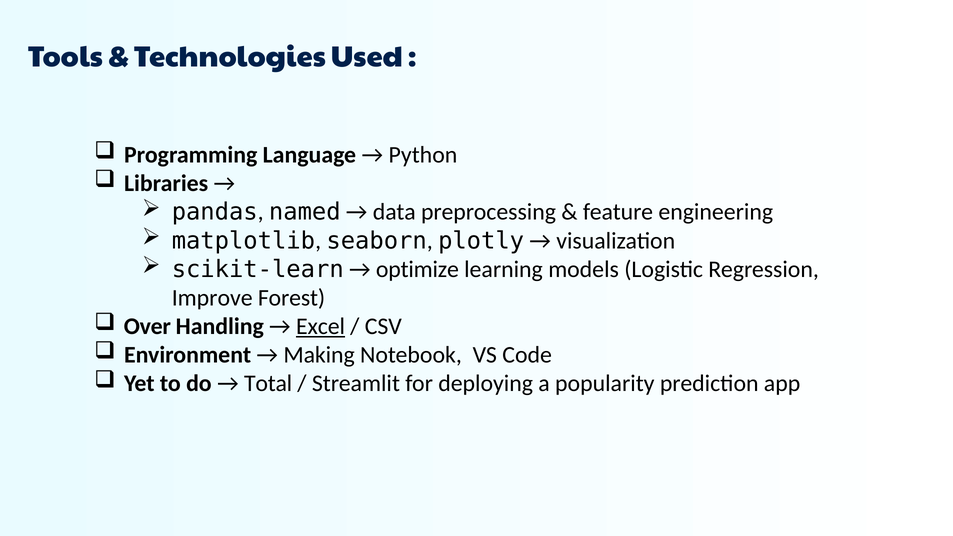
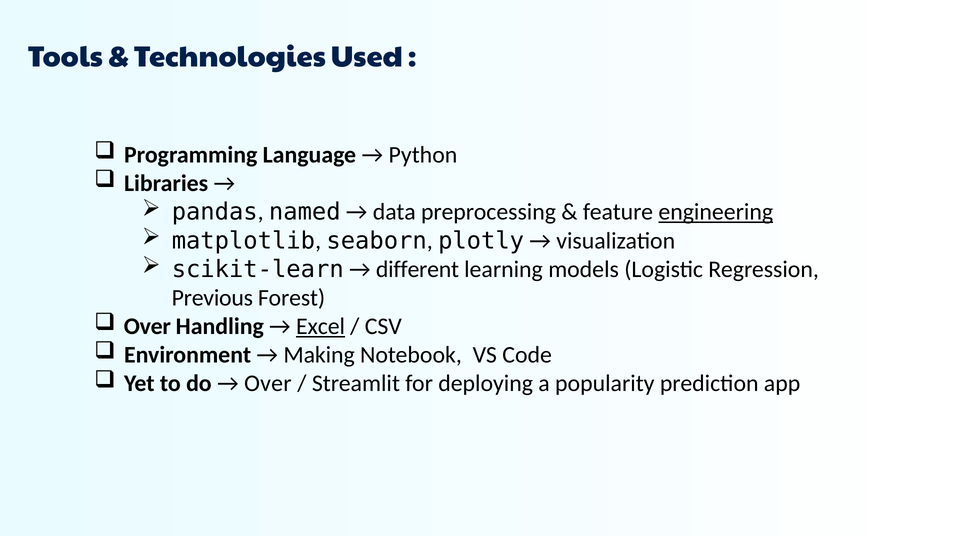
engineering underline: none -> present
optimize: optimize -> different
Improve: Improve -> Previous
Total at (268, 384): Total -> Over
